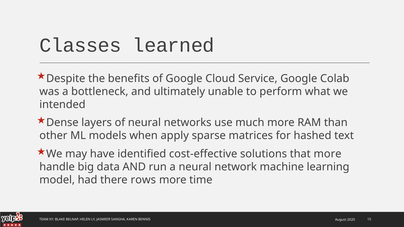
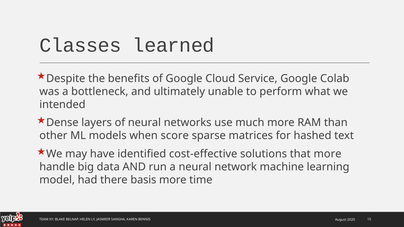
apply: apply -> score
rows: rows -> basis
